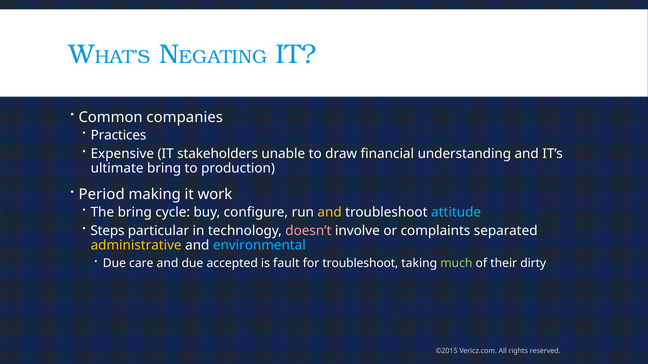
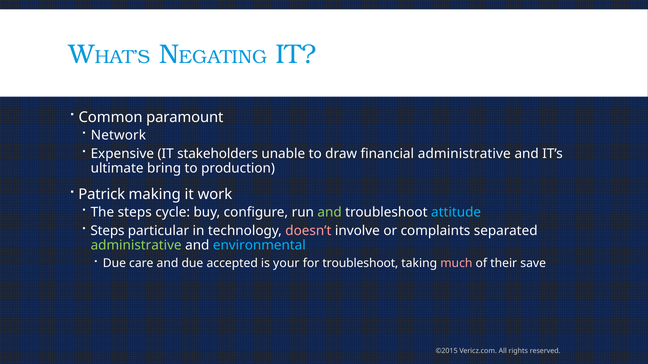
companies: companies -> paramount
Practices: Practices -> Network
financial understanding: understanding -> administrative
Period: Period -> Patrick
The bring: bring -> steps
and at (330, 213) colour: yellow -> light green
administrative at (136, 246) colour: yellow -> light green
fault: fault -> your
much colour: light green -> pink
dirty: dirty -> save
